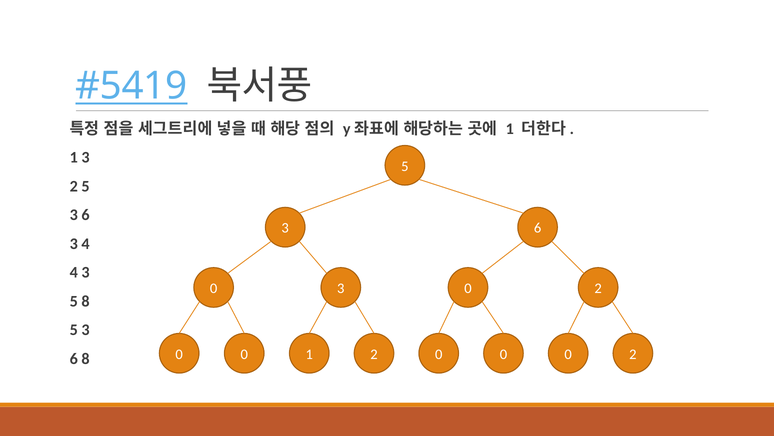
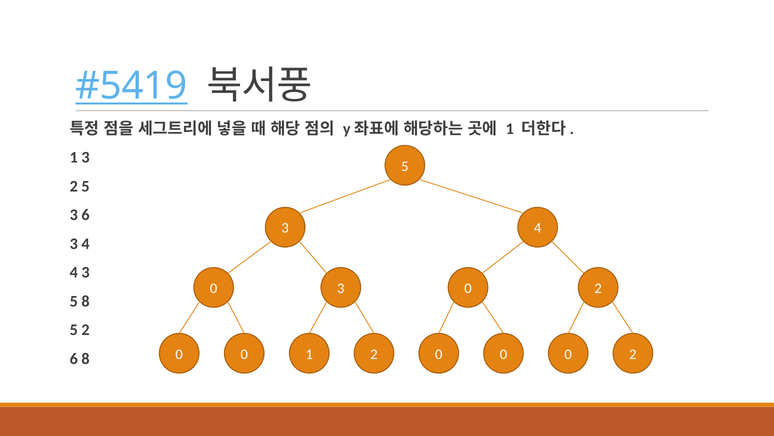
6 at (538, 228): 6 -> 4
3 at (86, 330): 3 -> 2
